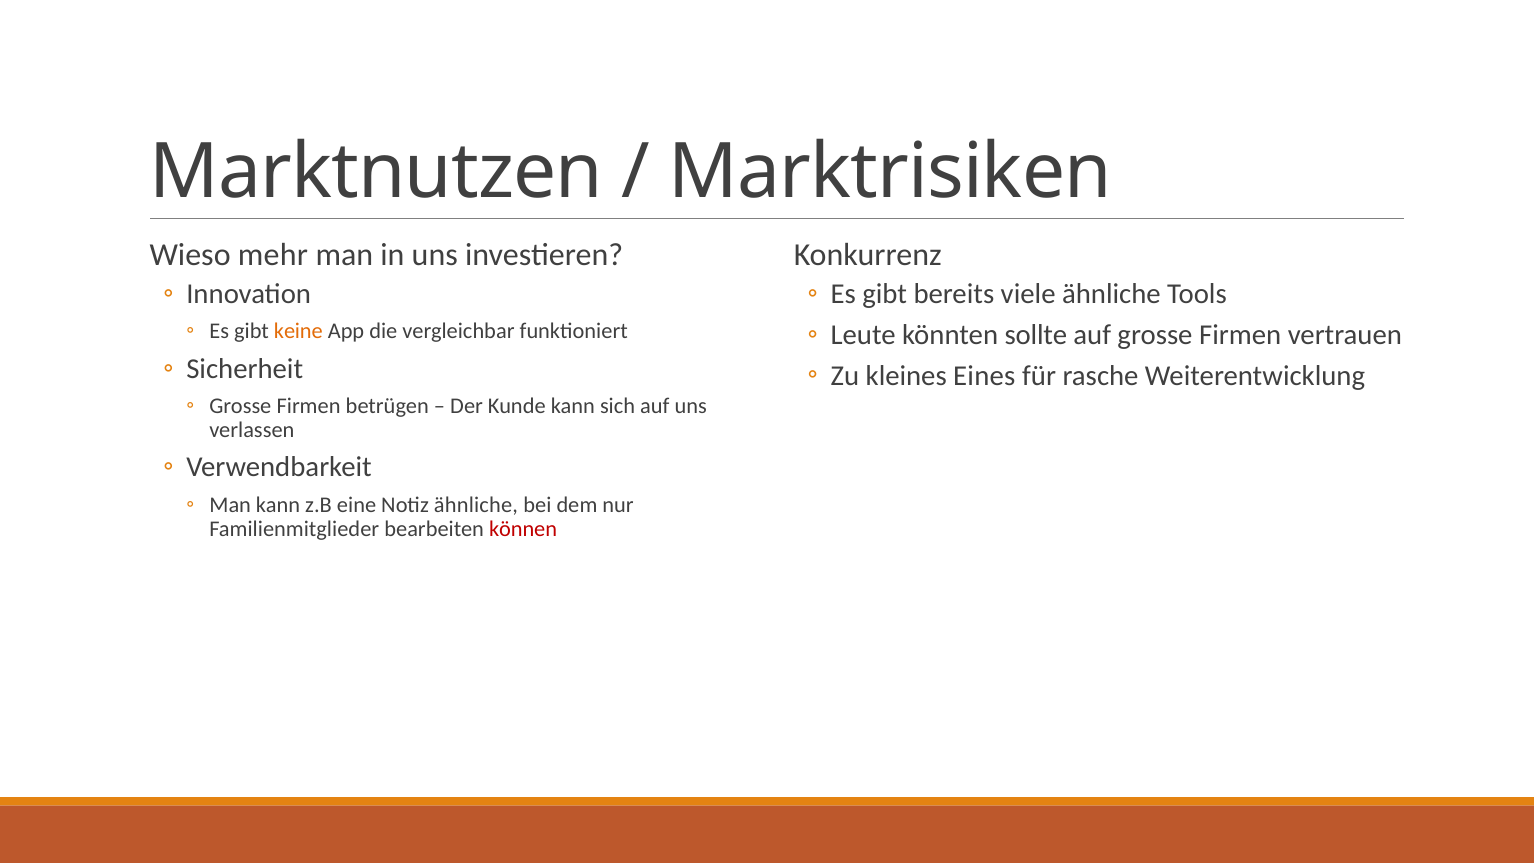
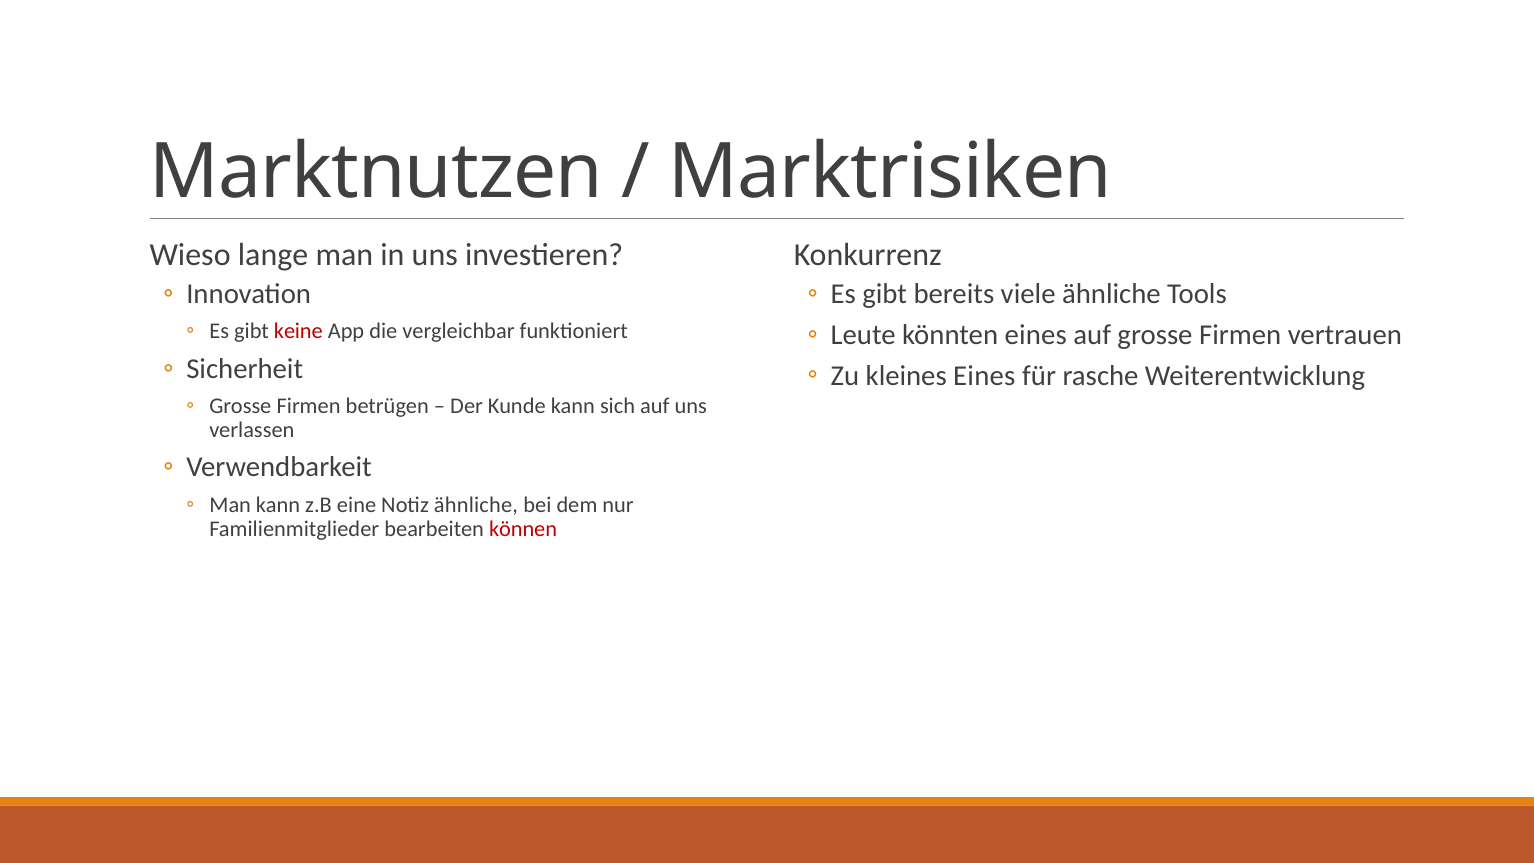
mehr: mehr -> lange
keine colour: orange -> red
könnten sollte: sollte -> eines
